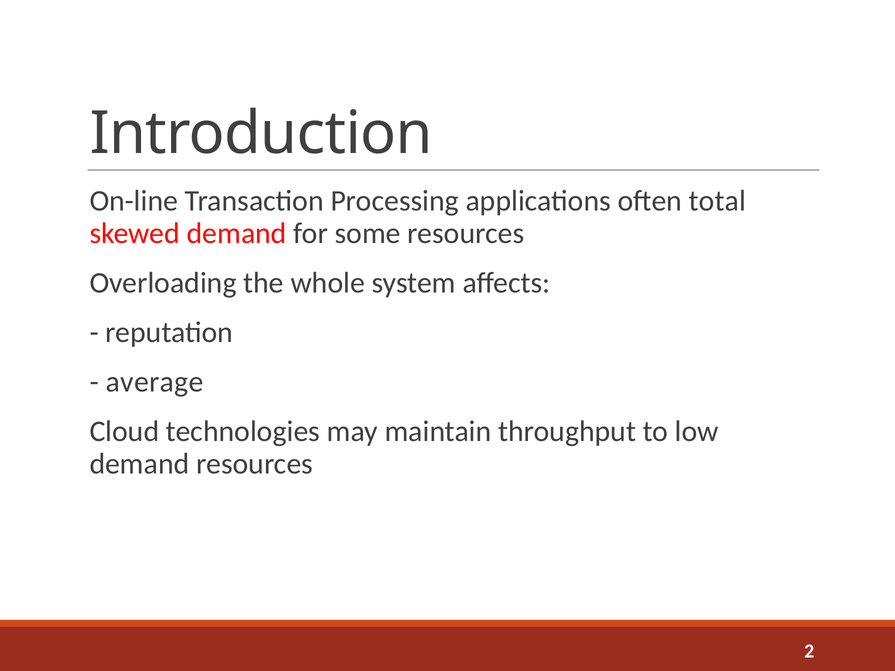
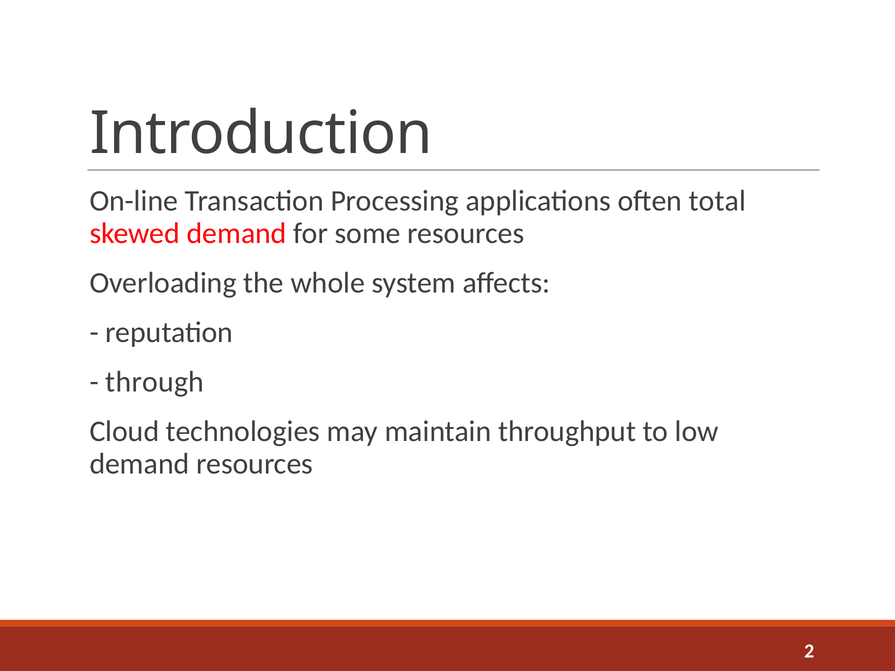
average: average -> through
